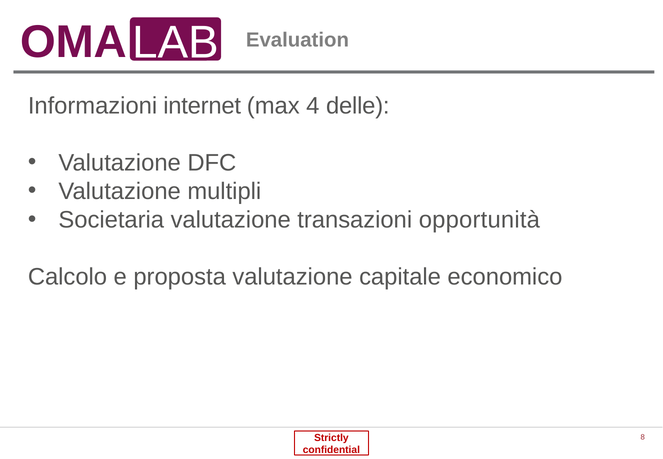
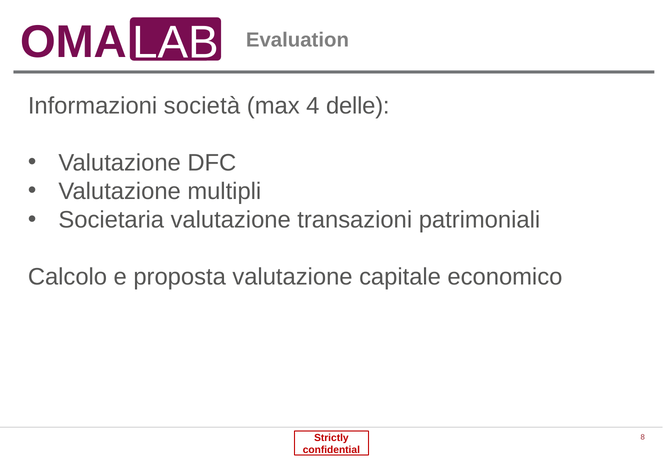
internet: internet -> società
opportunità: opportunità -> patrimoniali
